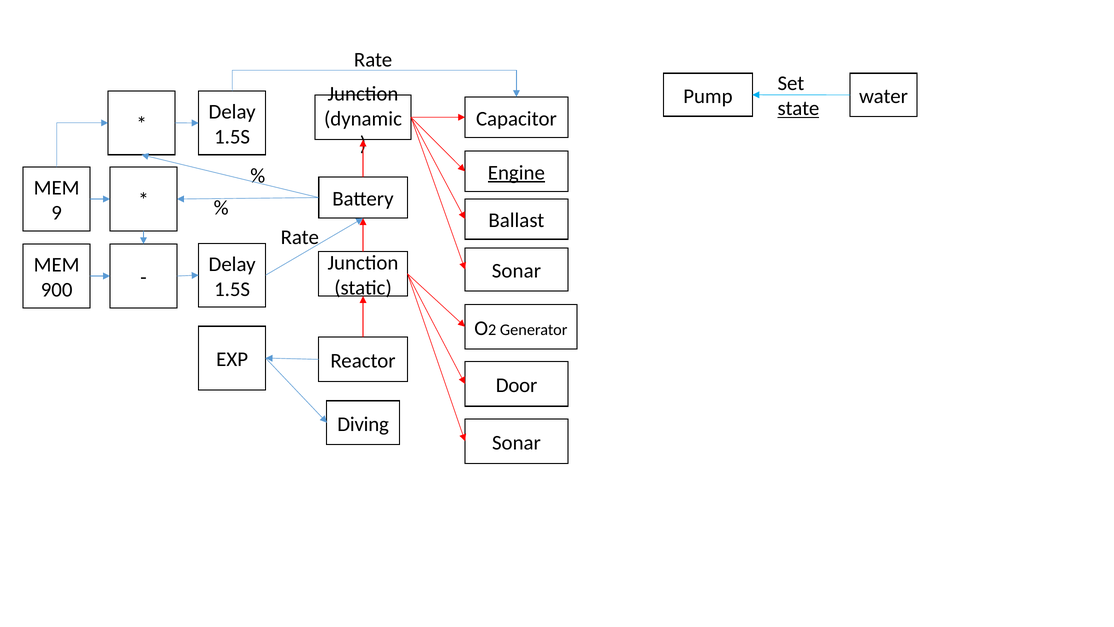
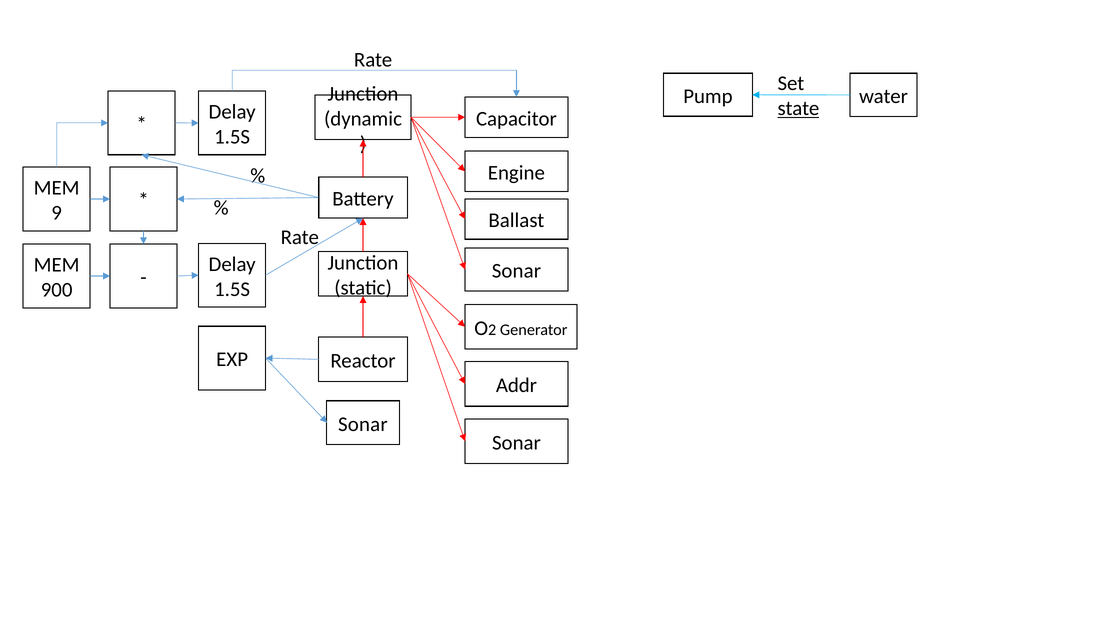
Engine underline: present -> none
Door: Door -> Addr
Diving at (363, 424): Diving -> Sonar
